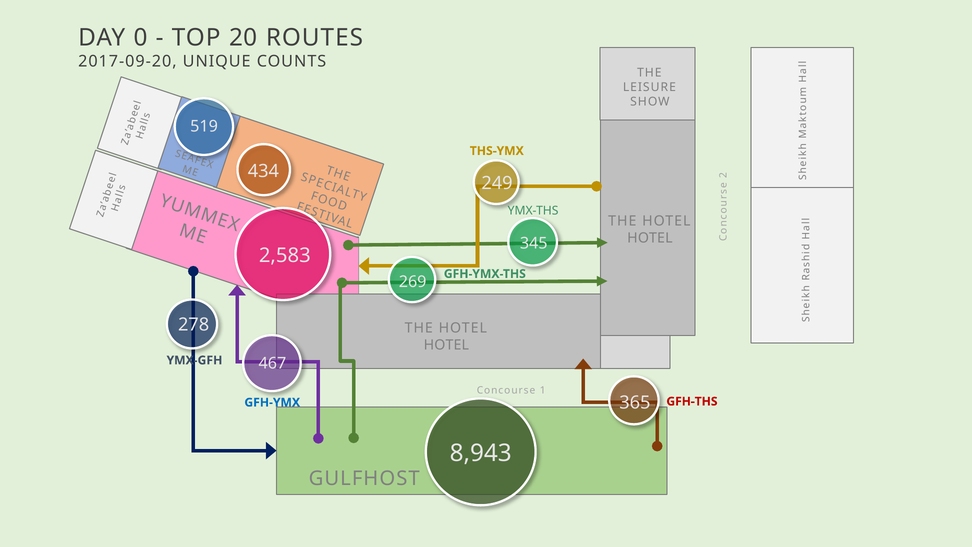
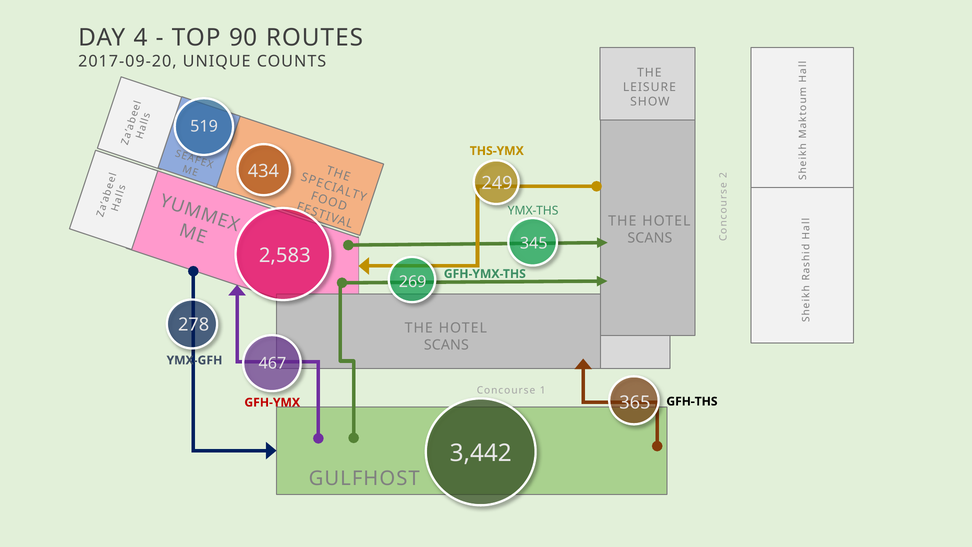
0: 0 -> 4
20: 20 -> 90
HOTEL at (650, 238): HOTEL -> SCANS
HOTEL at (446, 345): HOTEL -> SCANS
GFH-THS colour: red -> black
GFH-YMX colour: blue -> red
8,943: 8,943 -> 3,442
